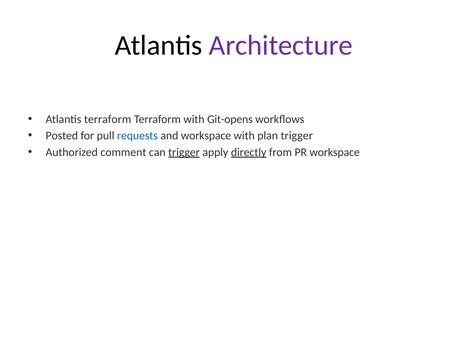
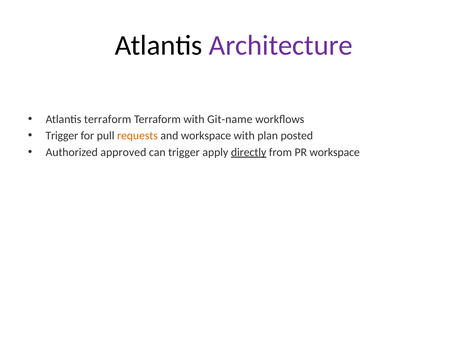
Git-opens: Git-opens -> Git-name
Posted at (62, 136): Posted -> Trigger
requests colour: blue -> orange
plan trigger: trigger -> posted
comment: comment -> approved
trigger at (184, 152) underline: present -> none
